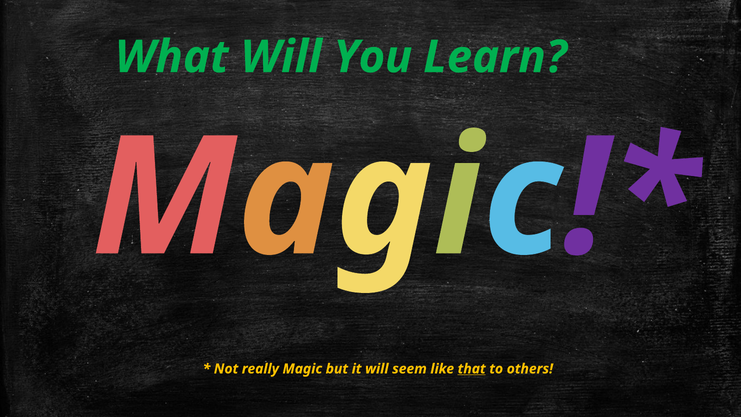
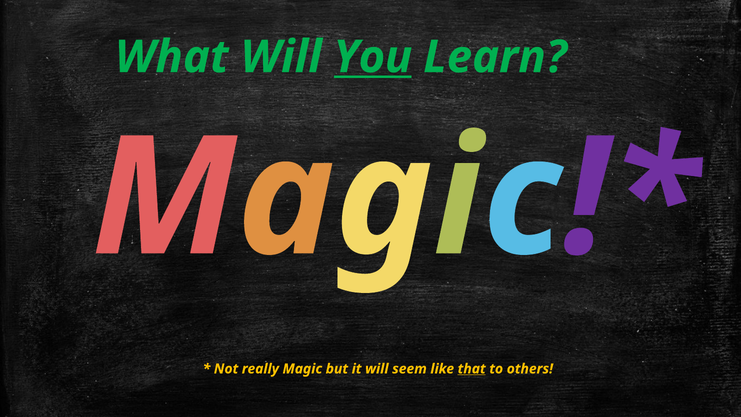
You underline: none -> present
